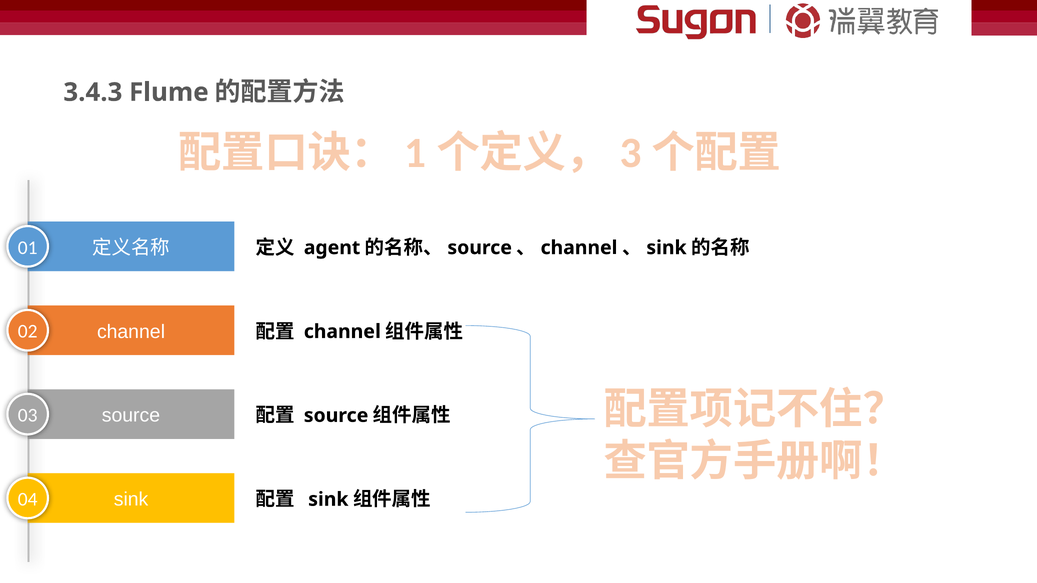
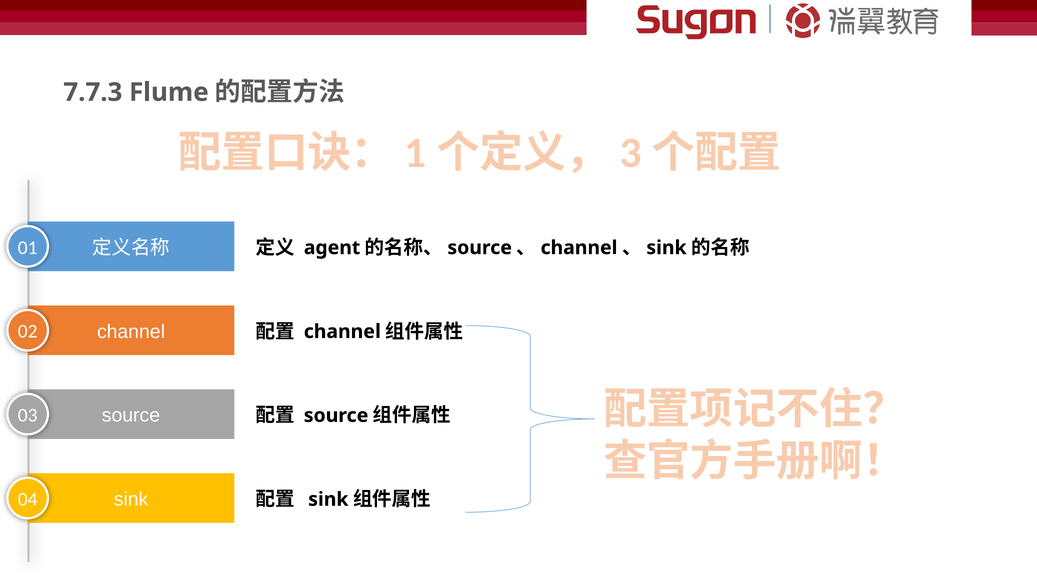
3.4.3: 3.4.3 -> 7.7.3
